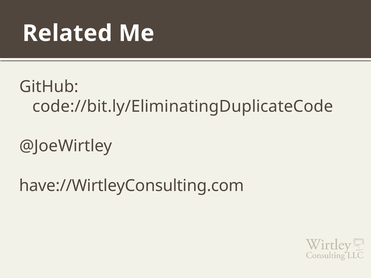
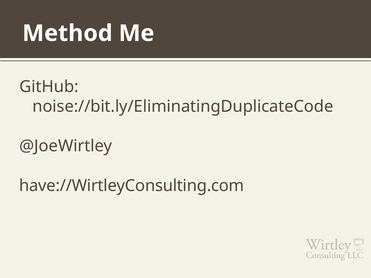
Related: Related -> Method
code://bit.ly/EliminatingDuplicateCode: code://bit.ly/EliminatingDuplicateCode -> noise://bit.ly/EliminatingDuplicateCode
